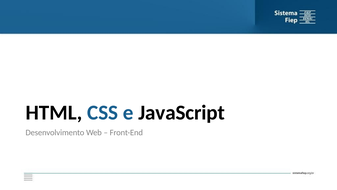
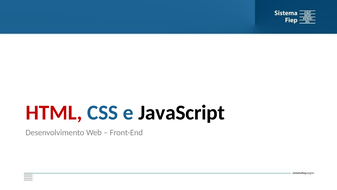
HTML colour: black -> red
